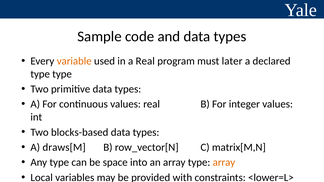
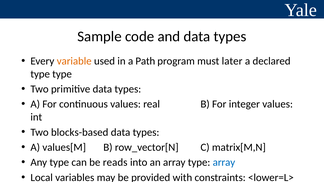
a Real: Real -> Path
draws[M: draws[M -> values[M
space: space -> reads
array at (224, 163) colour: orange -> blue
